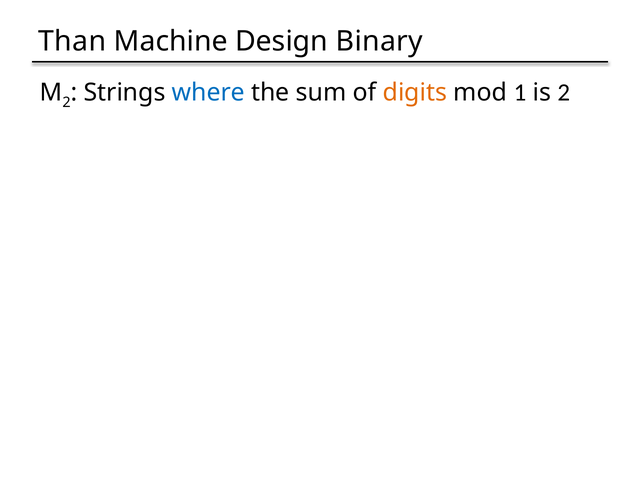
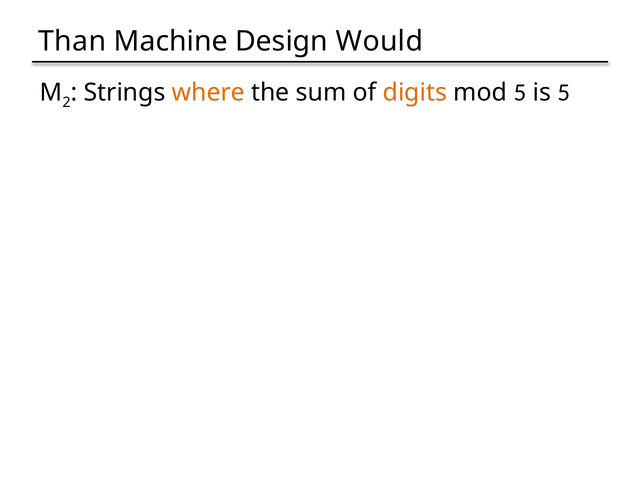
Binary: Binary -> Would
where colour: blue -> orange
mod 1: 1 -> 5
is 2: 2 -> 5
